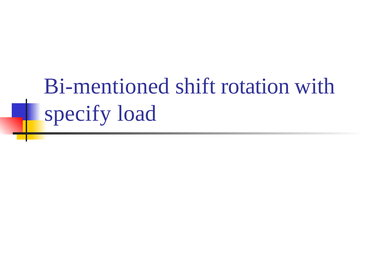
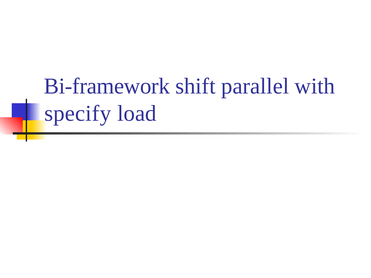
Bi-mentioned: Bi-mentioned -> Bi-framework
rotation: rotation -> parallel
